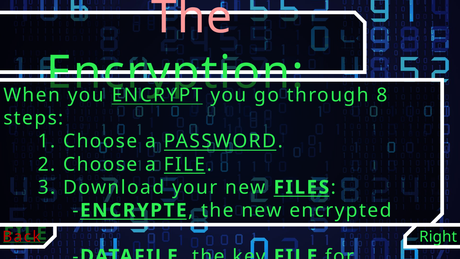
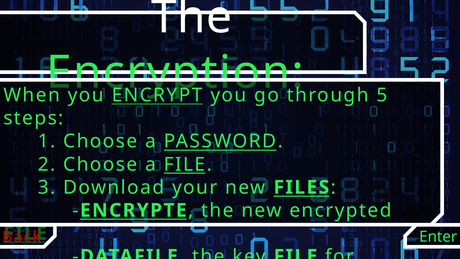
The at (192, 17) colour: pink -> white
8: 8 -> 5
Right: Right -> Enter
